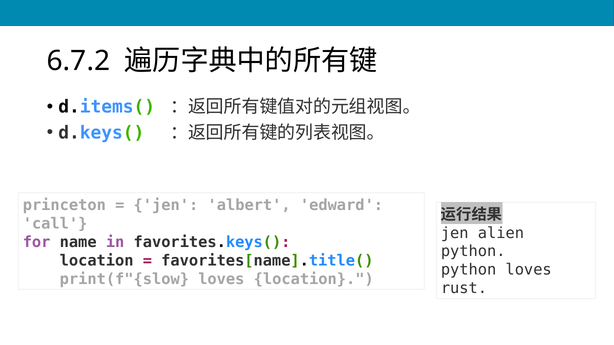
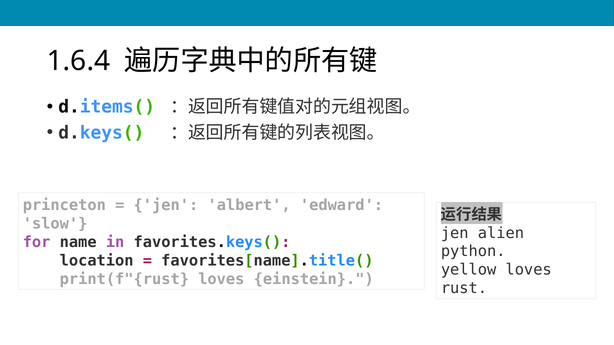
6.7.2: 6.7.2 -> 1.6.4
call: call -> slow
python at (469, 270): python -> yellow
print(f"{slow: print(f"{slow -> print(f"{rust
loves location: location -> einstein
